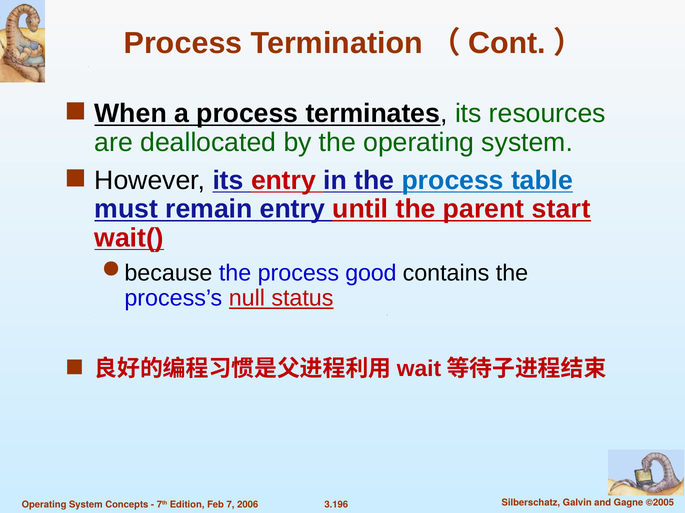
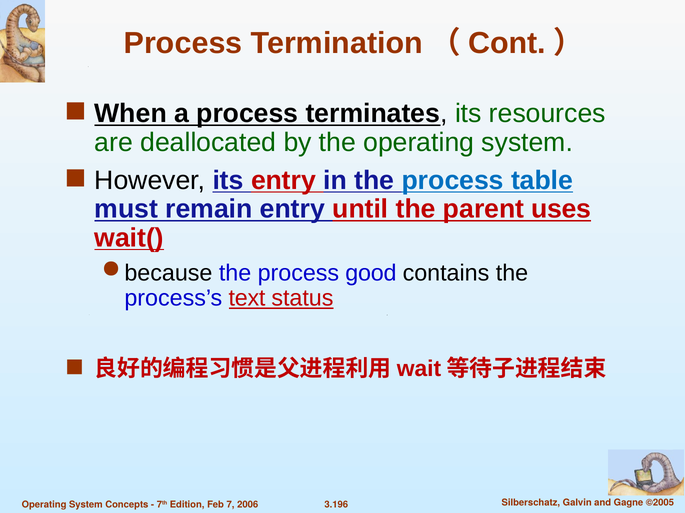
start: start -> uses
null: null -> text
